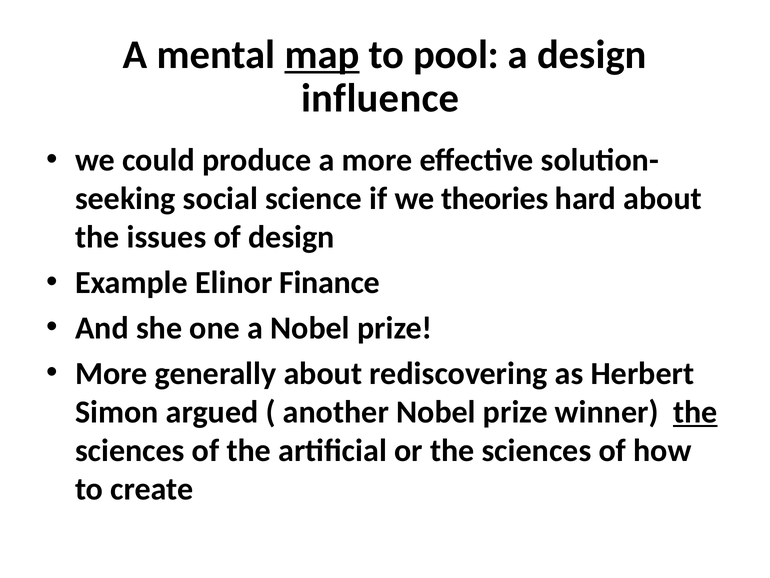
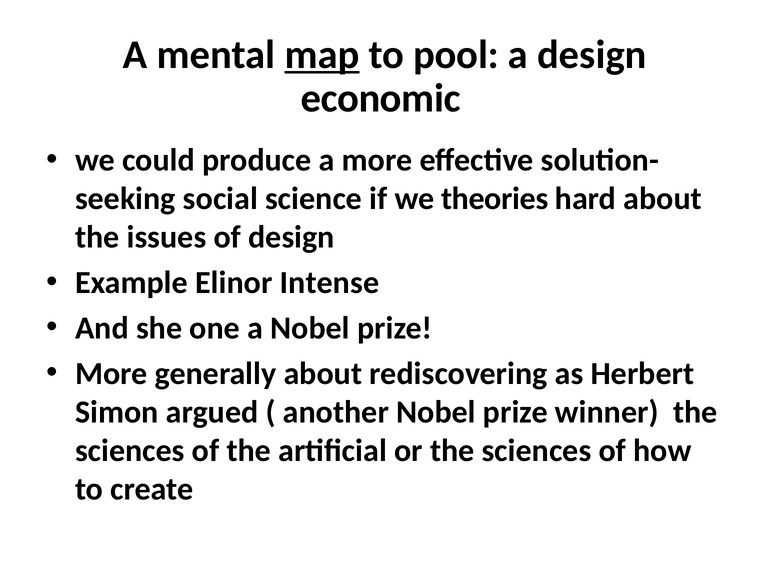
influence: influence -> economic
Finance: Finance -> Intense
the at (695, 412) underline: present -> none
